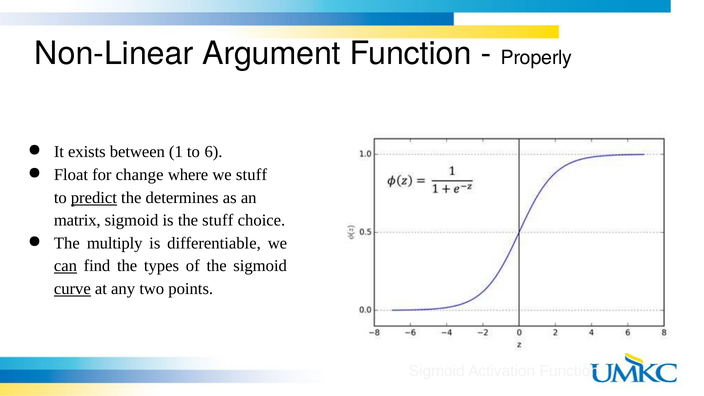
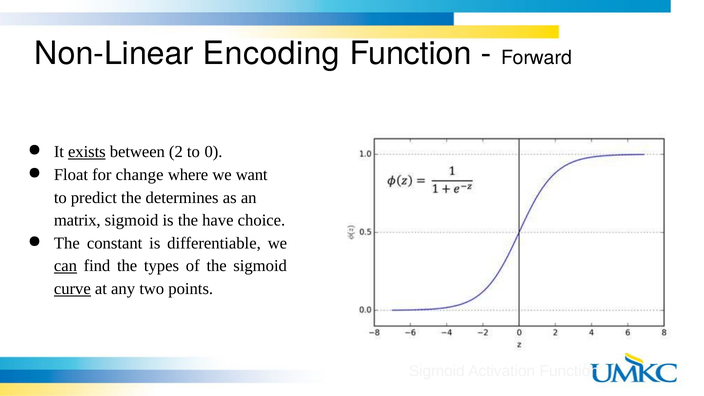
Argument: Argument -> Encoding
Properly: Properly -> Forward
exists underline: none -> present
1: 1 -> 2
6: 6 -> 0
we stuff: stuff -> want
predict underline: present -> none
the stuff: stuff -> have
multiply: multiply -> constant
